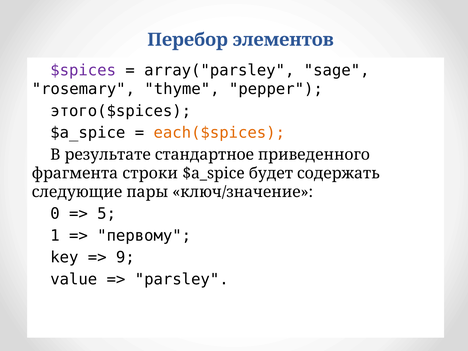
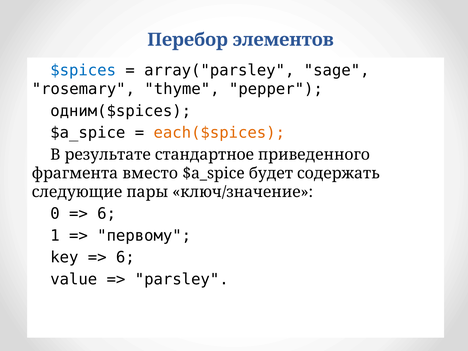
$spices colour: purple -> blue
этого($spices: этого($spices -> одним($spices
строки: строки -> вместо
5 at (107, 214): 5 -> 6
9 at (125, 258): 9 -> 6
